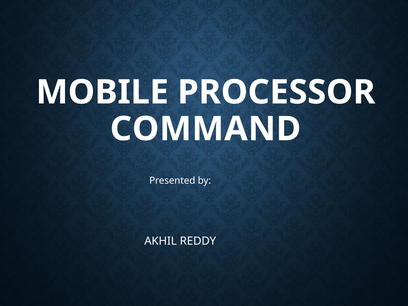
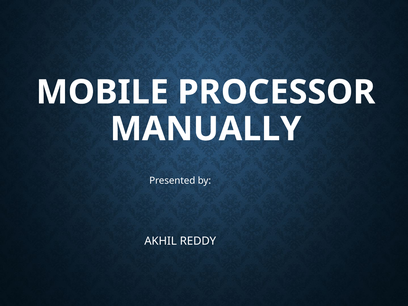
COMMAND: COMMAND -> MANUALLY
